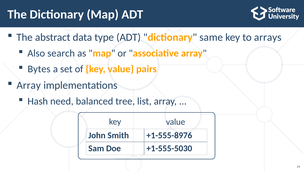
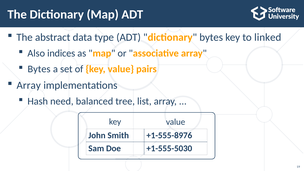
dictionary same: same -> bytes
arrays: arrays -> linked
search: search -> indices
